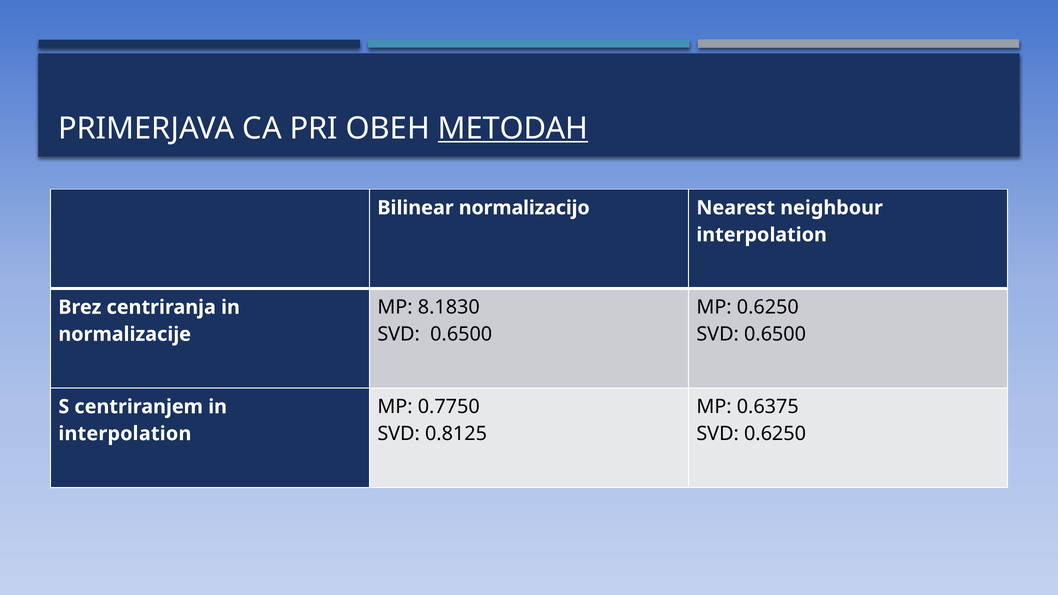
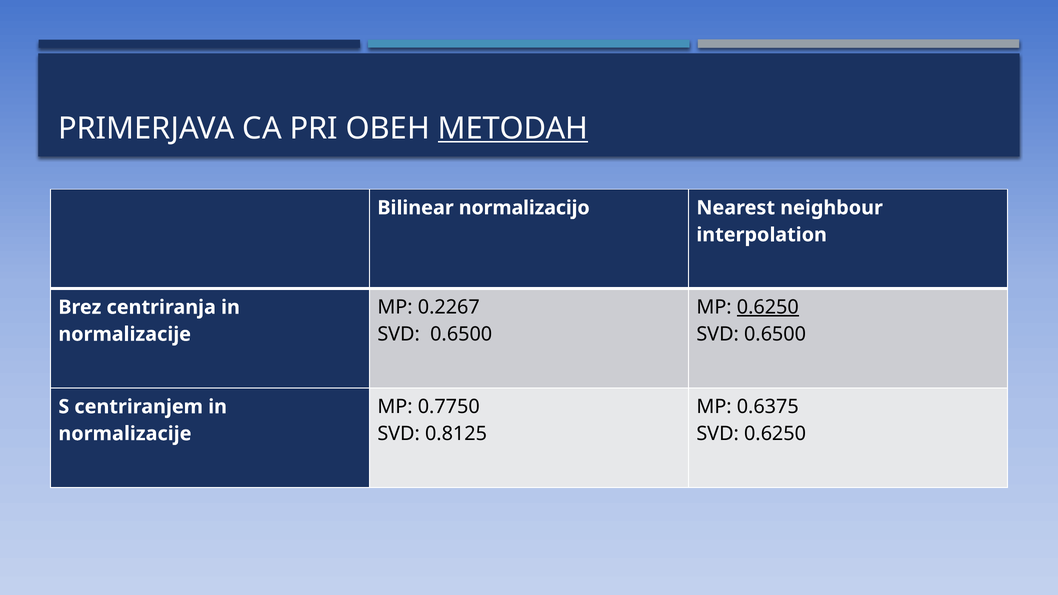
8.1830: 8.1830 -> 0.2267
0.6250 at (768, 307) underline: none -> present
interpolation at (125, 434): interpolation -> normalizacije
